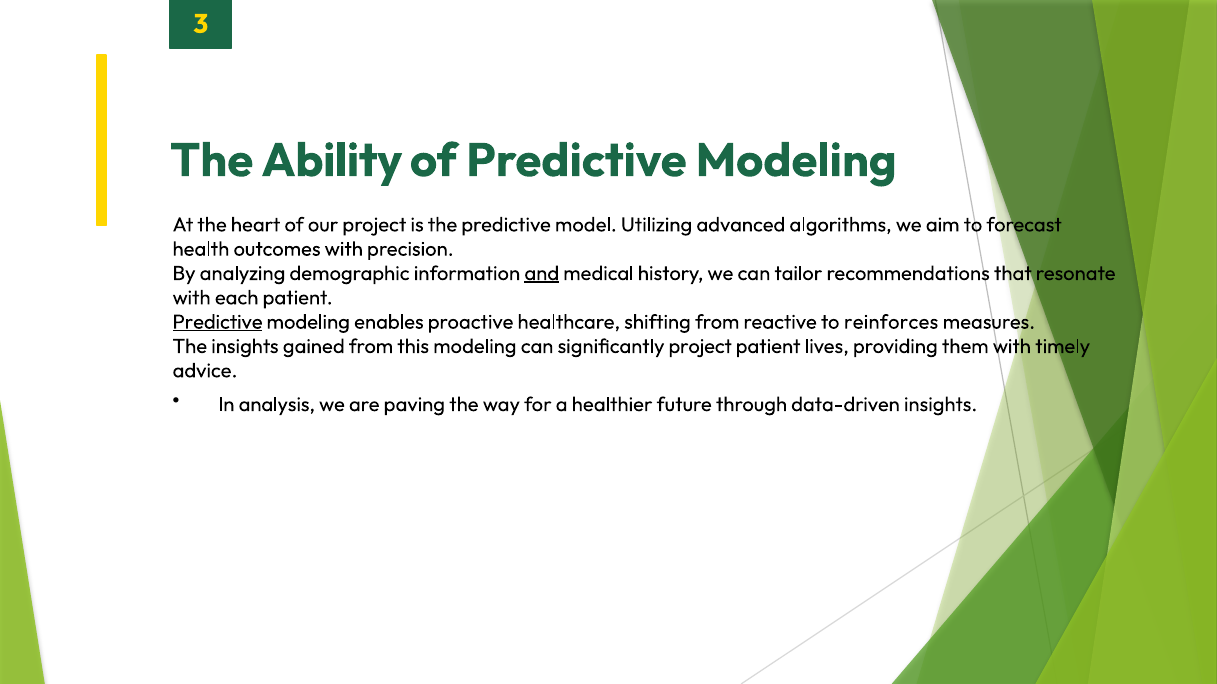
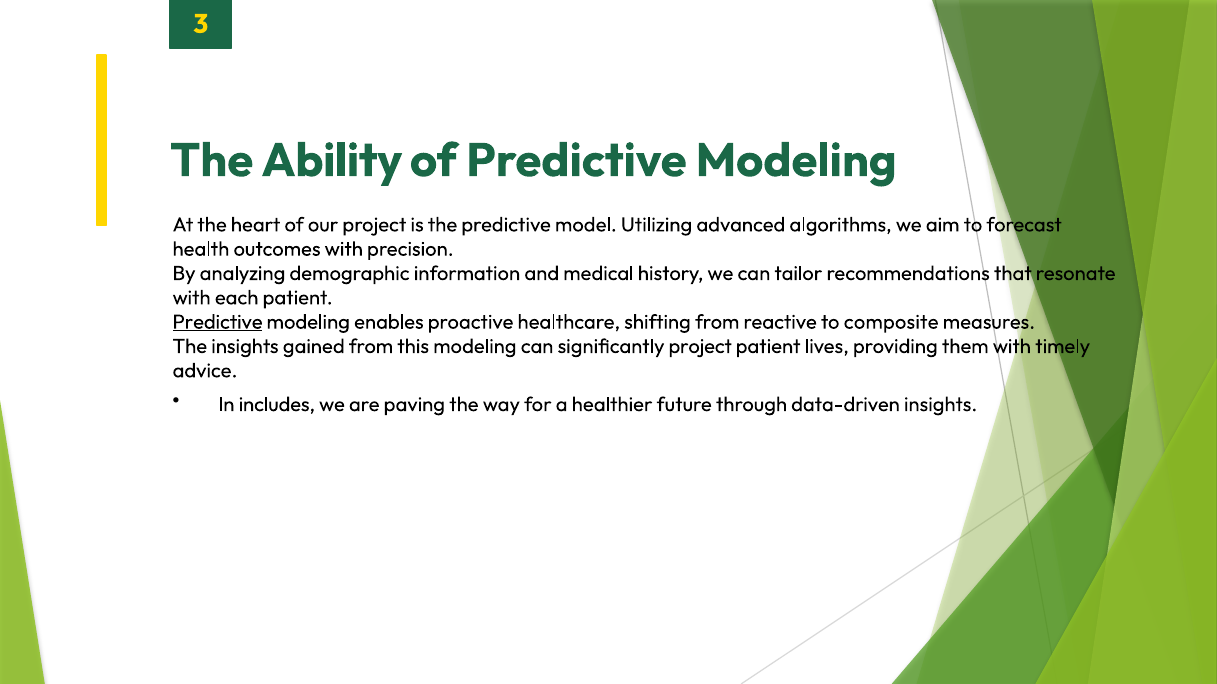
and underline: present -> none
reinforces: reinforces -> composite
analysis: analysis -> includes
